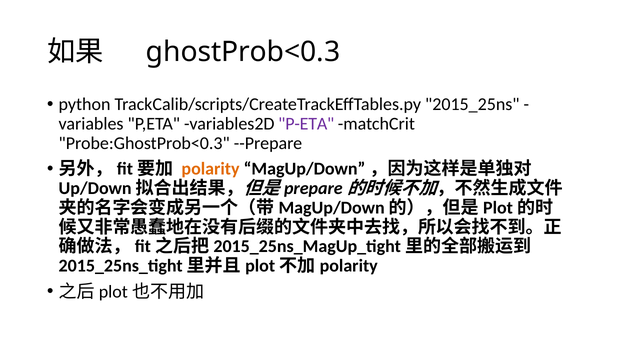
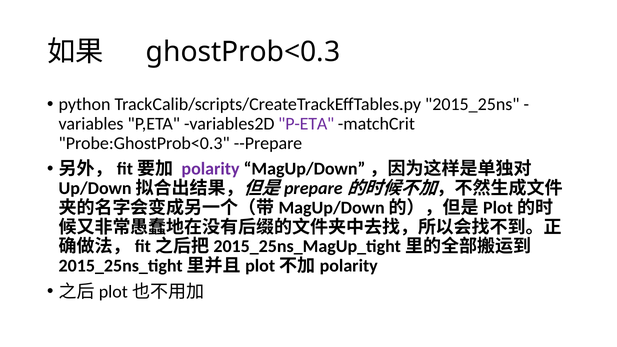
polarity colour: orange -> purple
